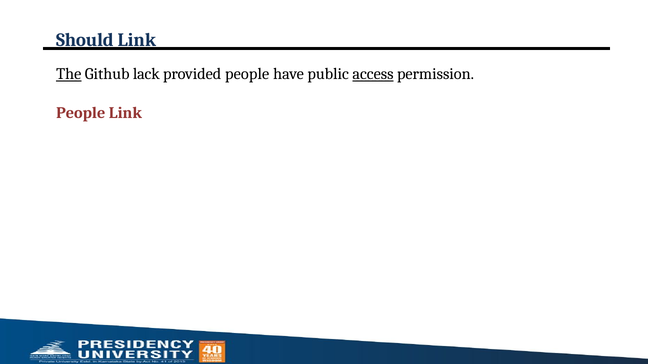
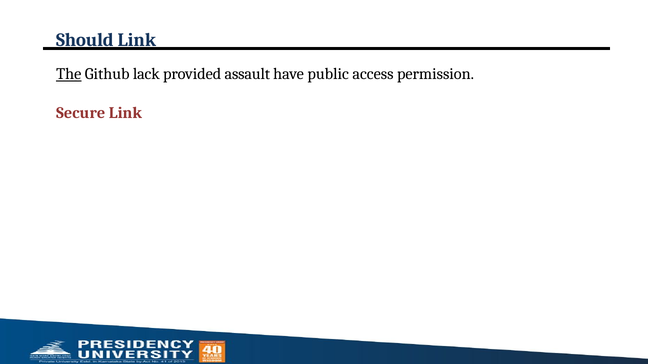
provided people: people -> assault
access underline: present -> none
People at (81, 113): People -> Secure
